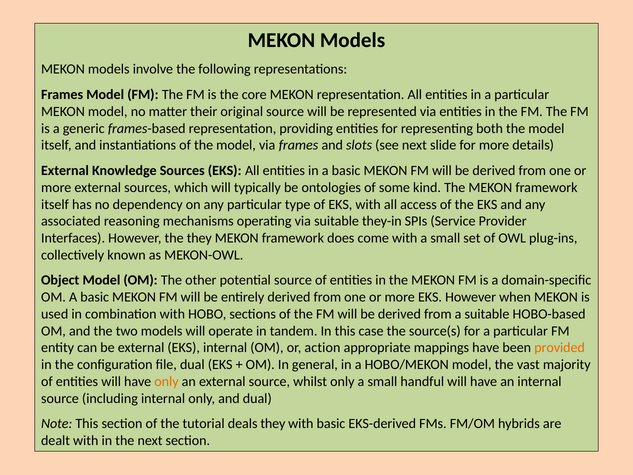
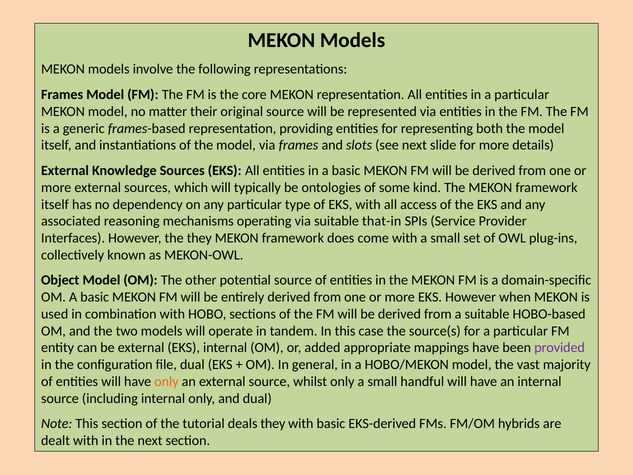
they-in: they-in -> that-in
action: action -> added
provided colour: orange -> purple
